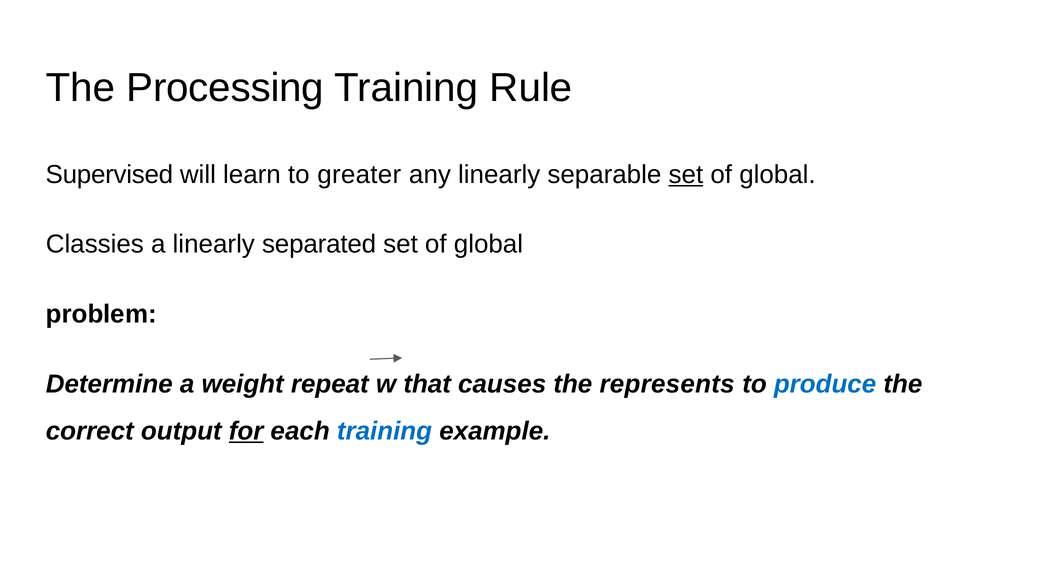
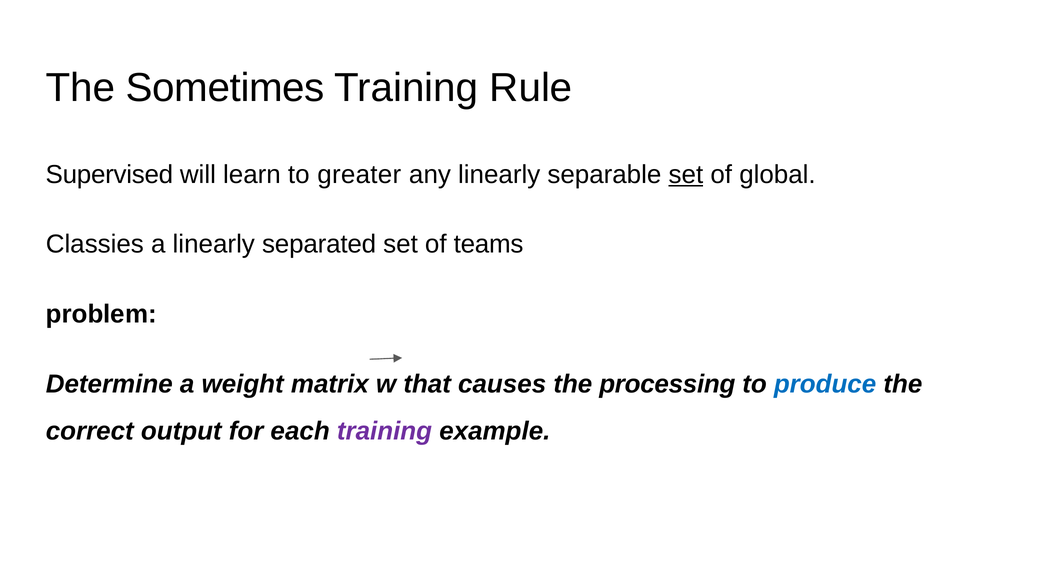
Processing: Processing -> Sometimes
global at (488, 244): global -> teams
repeat: repeat -> matrix
represents: represents -> processing
for underline: present -> none
training at (384, 431) colour: blue -> purple
